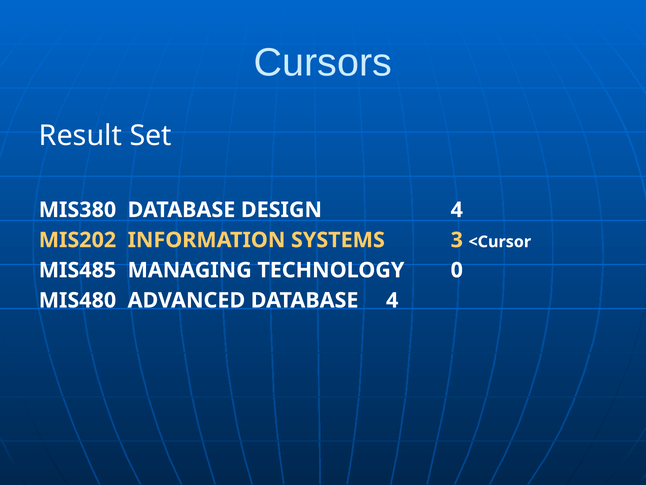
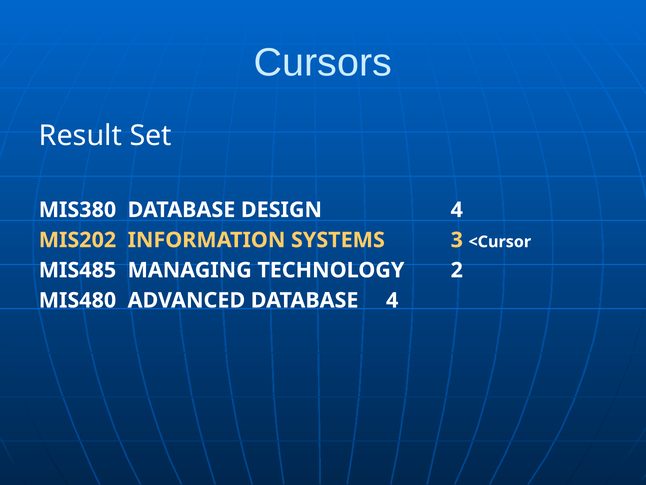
0: 0 -> 2
